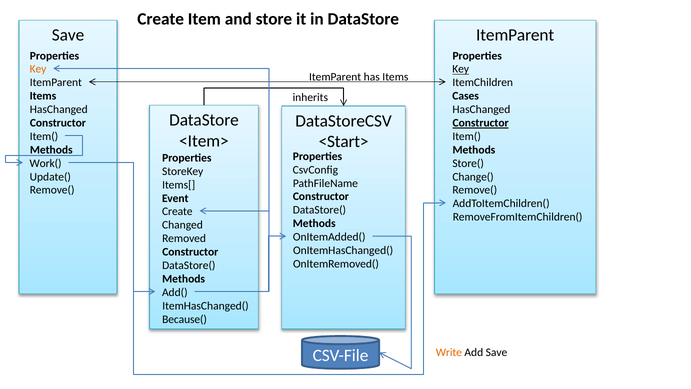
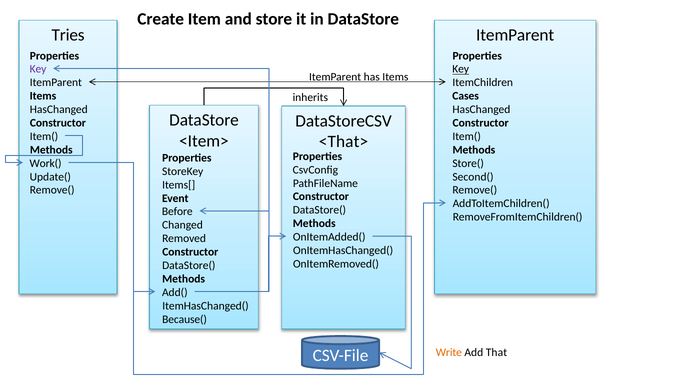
Save at (68, 35): Save -> Tries
Key at (38, 69) colour: orange -> purple
Constructor at (481, 123) underline: present -> none
<Start>: <Start> -> <That>
Change(: Change( -> Second(
Create at (177, 212): Create -> Before
Add Save: Save -> That
